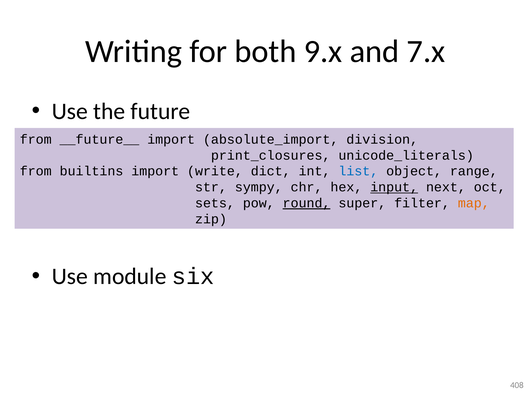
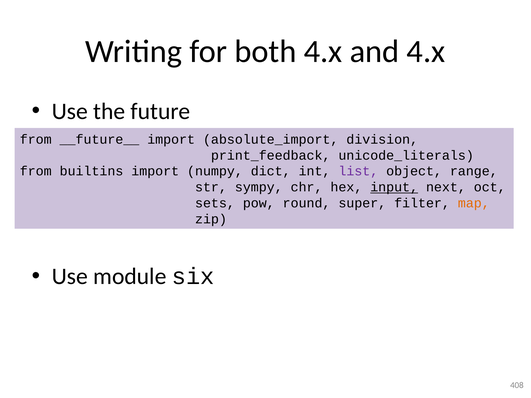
both 9.x: 9.x -> 4.x
and 7.x: 7.x -> 4.x
print_closures: print_closures -> print_feedback
write: write -> numpy
list colour: blue -> purple
round underline: present -> none
